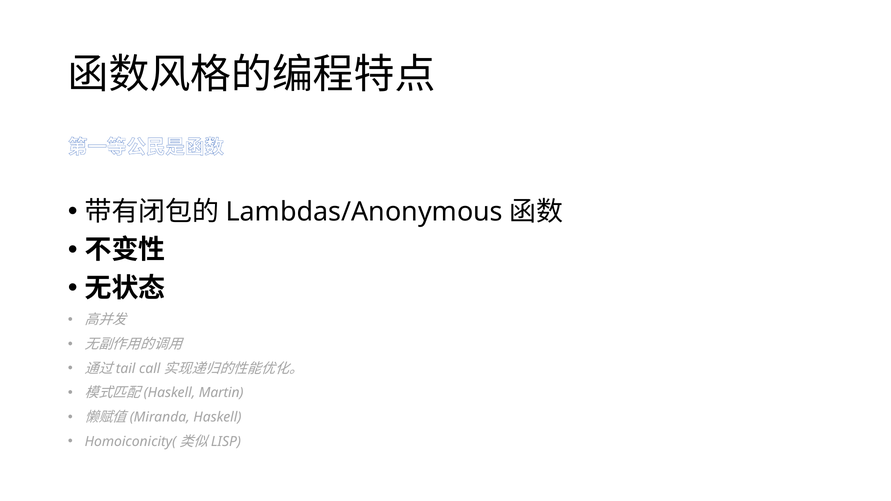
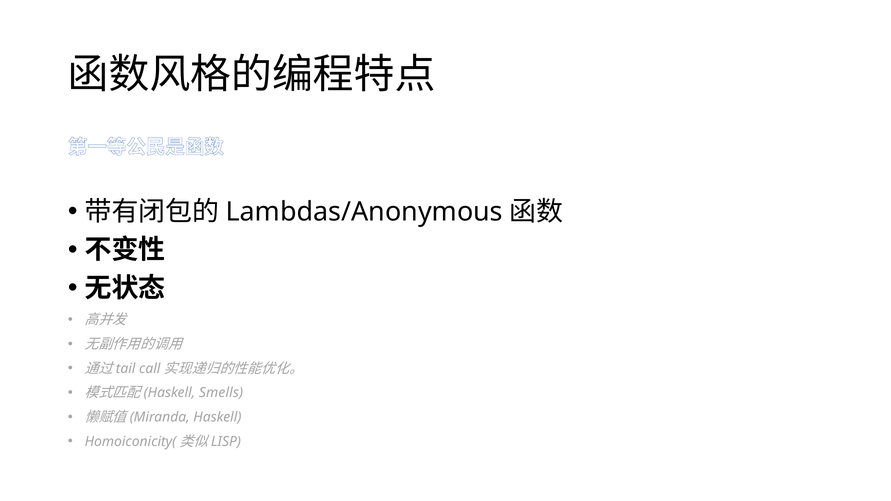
Martin: Martin -> Smells
